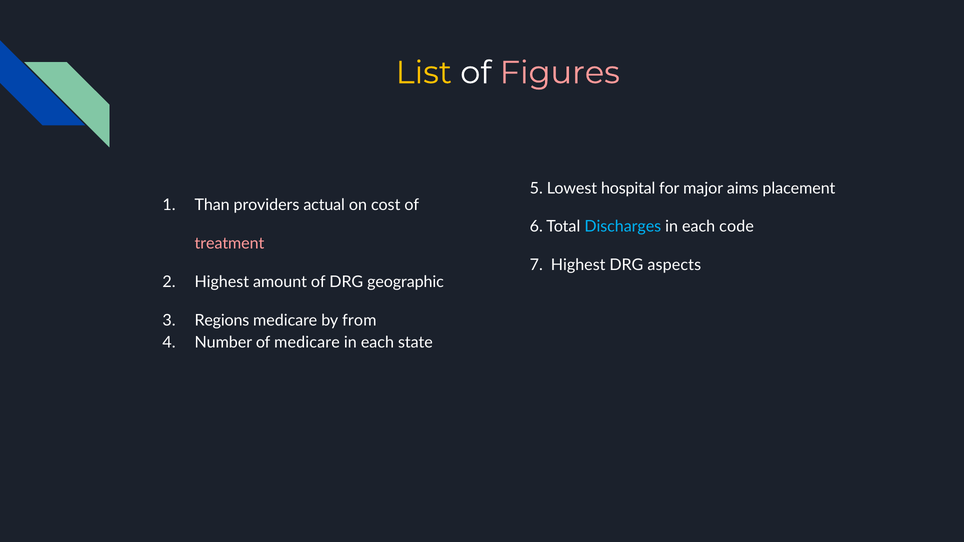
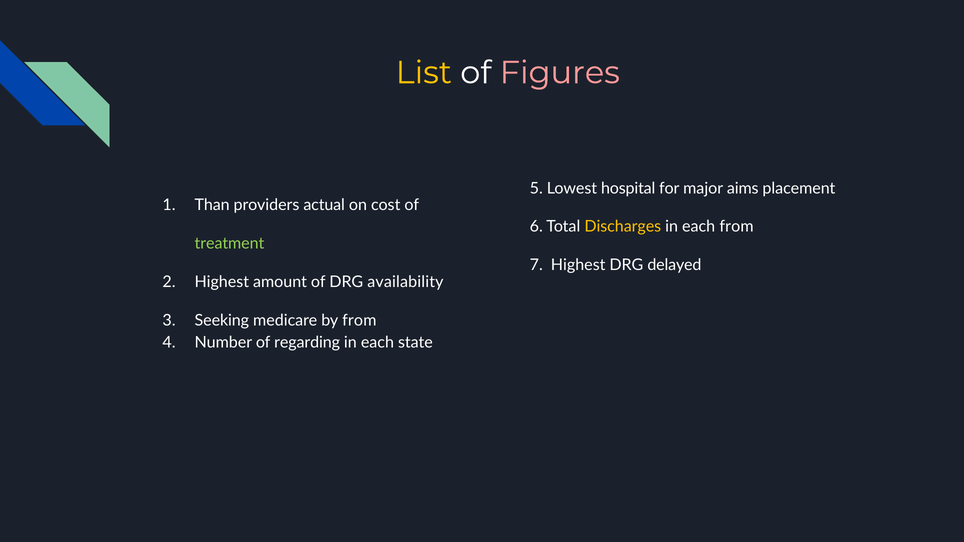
Discharges colour: light blue -> yellow
each code: code -> from
treatment colour: pink -> light green
aspects: aspects -> delayed
geographic: geographic -> availability
Regions: Regions -> Seeking
of medicare: medicare -> regarding
